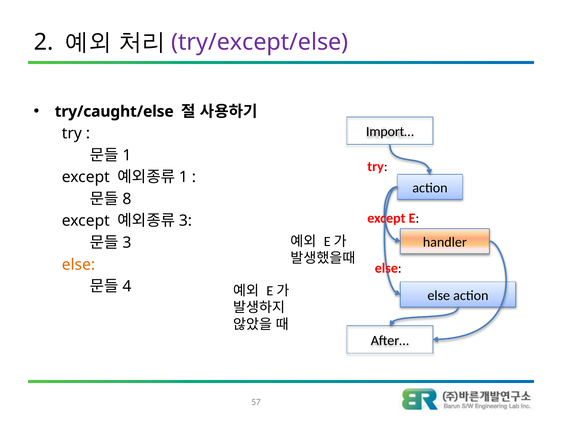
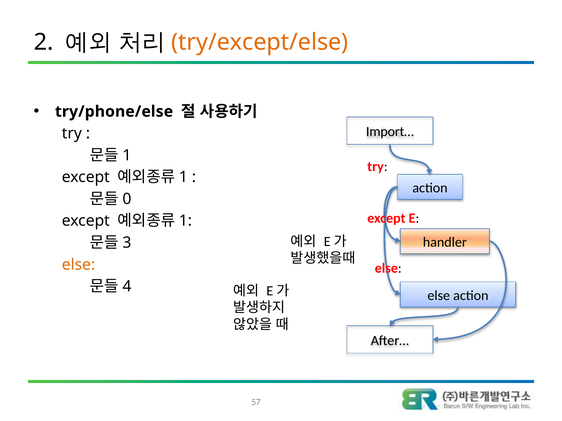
try/except/else colour: purple -> orange
try/caught/else: try/caught/else -> try/phone/else
8: 8 -> 0
3 at (185, 221): 3 -> 1
